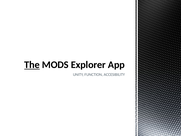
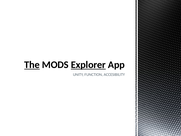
Explorer underline: none -> present
